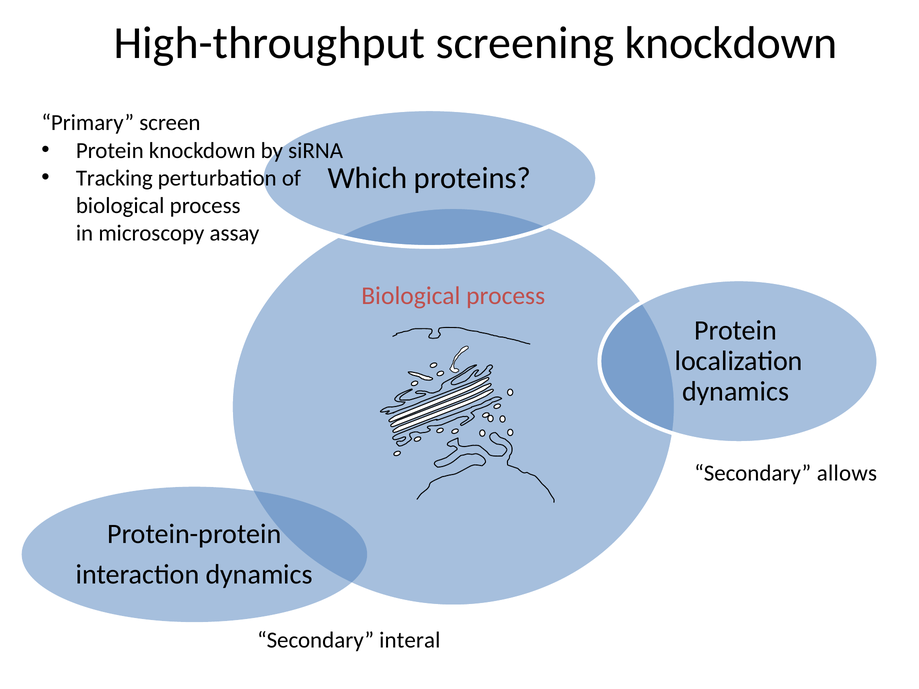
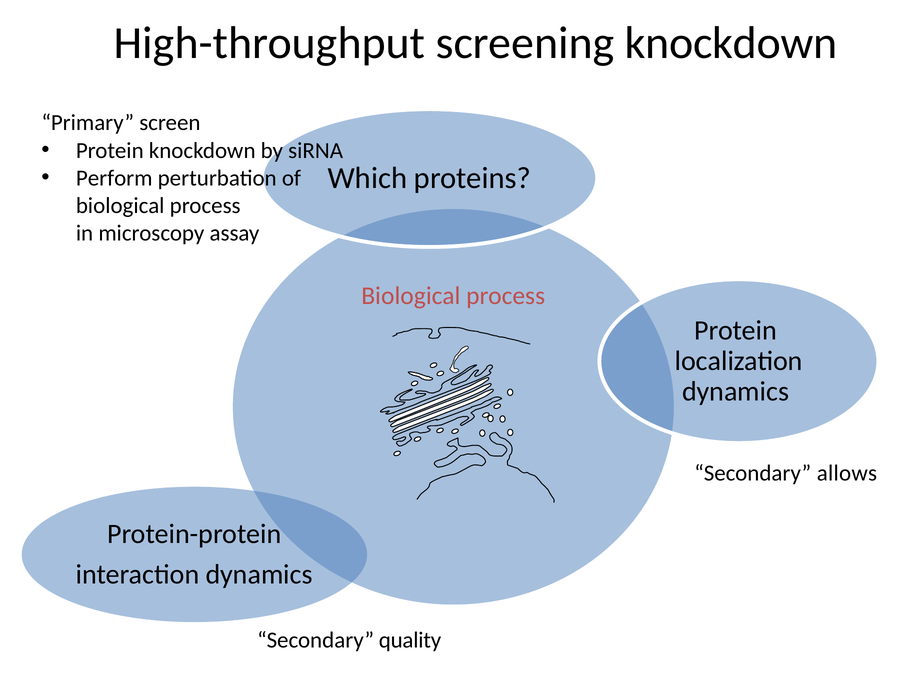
Tracking: Tracking -> Perform
interal: interal -> quality
